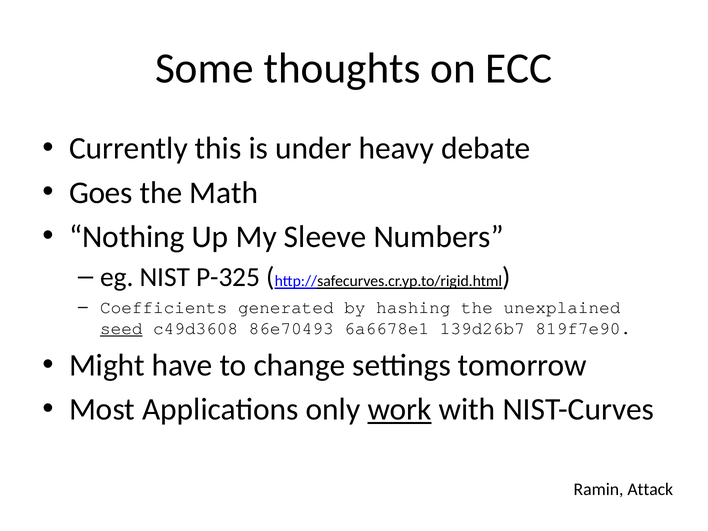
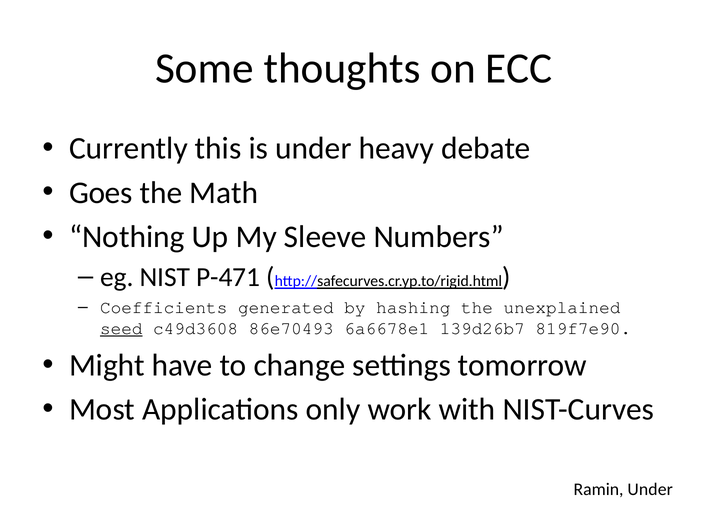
P-325: P-325 -> P-471
work underline: present -> none
Ramin Attack: Attack -> Under
